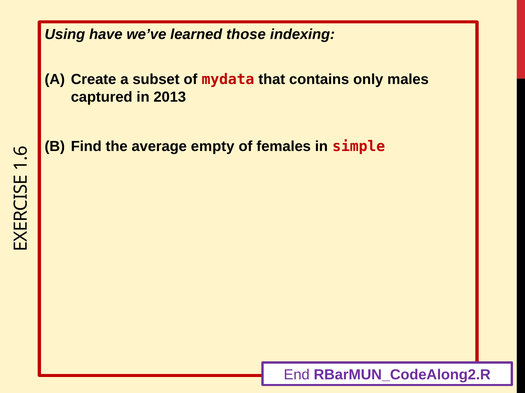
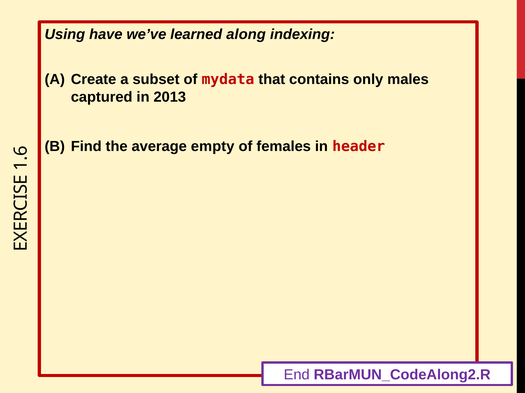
those: those -> along
simple: simple -> header
